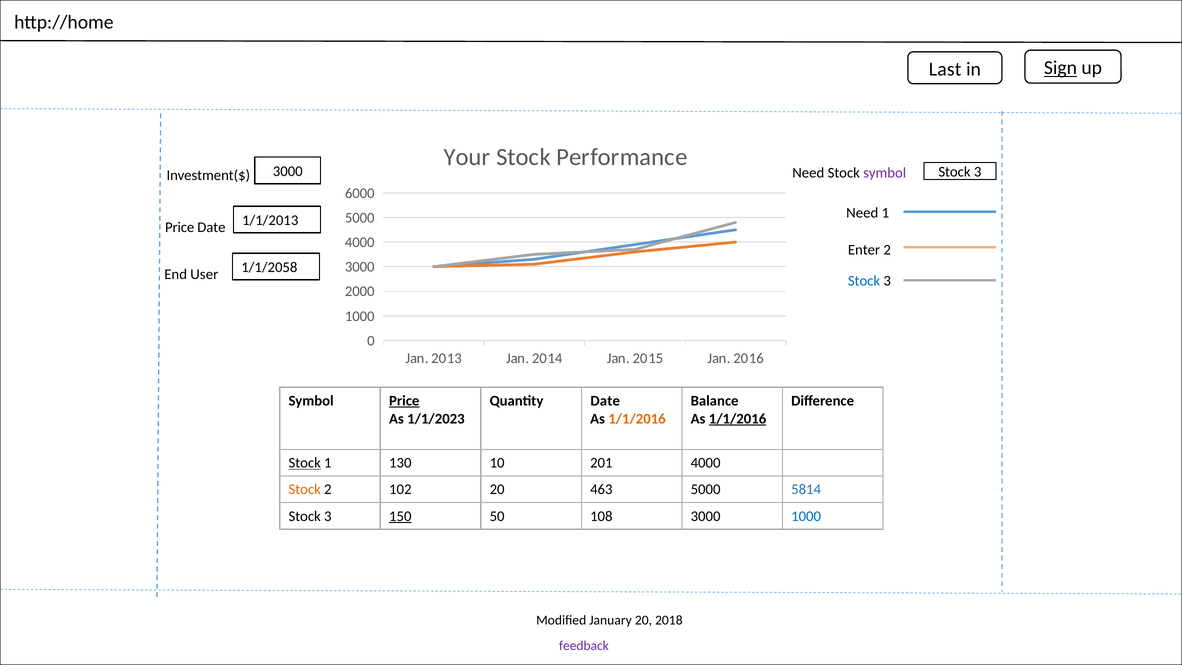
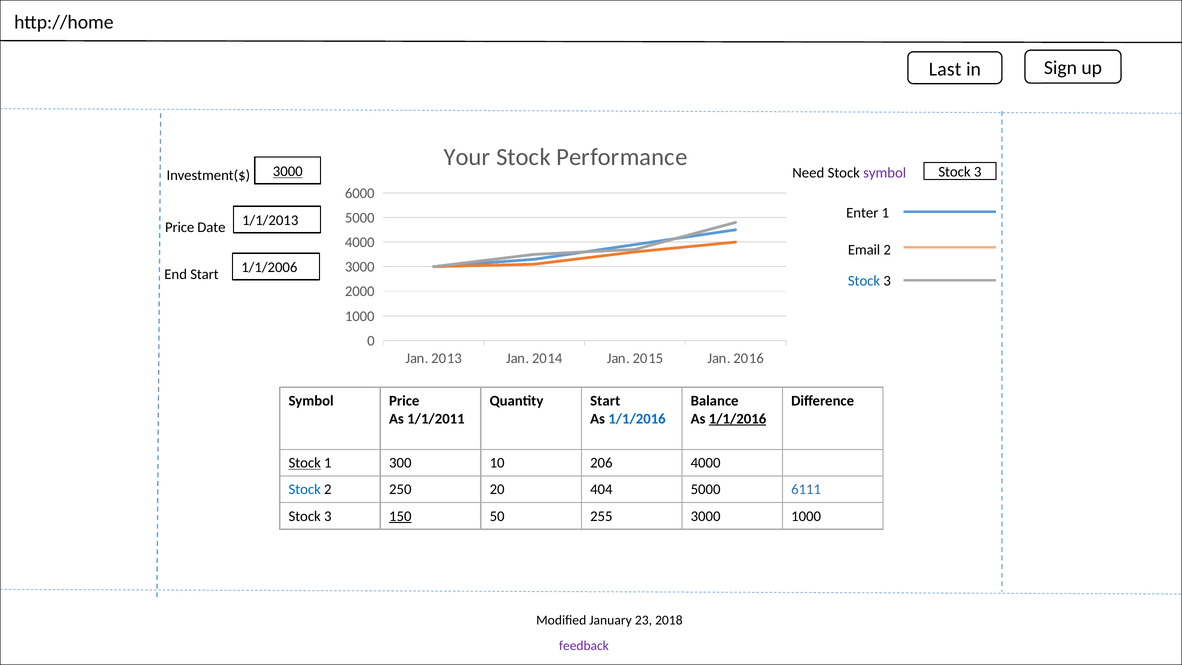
Sign underline: present -> none
3000 at (288, 171) underline: none -> present
Need at (862, 213): Need -> Enter
Enter: Enter -> Email
1/1/2058: 1/1/2058 -> 1/1/2006
End User: User -> Start
Price at (404, 401) underline: present -> none
Quantity Date: Date -> Start
1/1/2023: 1/1/2023 -> 1/1/2011
1/1/2016 at (637, 419) colour: orange -> blue
130: 130 -> 300
201: 201 -> 206
Stock at (305, 489) colour: orange -> blue
102: 102 -> 250
463: 463 -> 404
5814: 5814 -> 6111
108: 108 -> 255
1000 at (806, 516) colour: blue -> black
January 20: 20 -> 23
